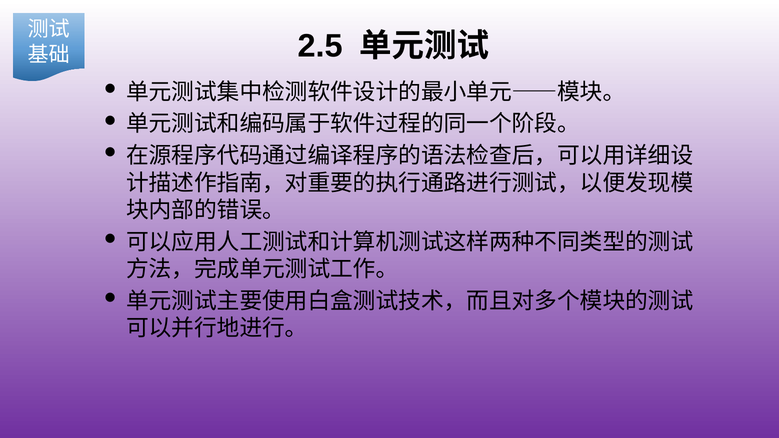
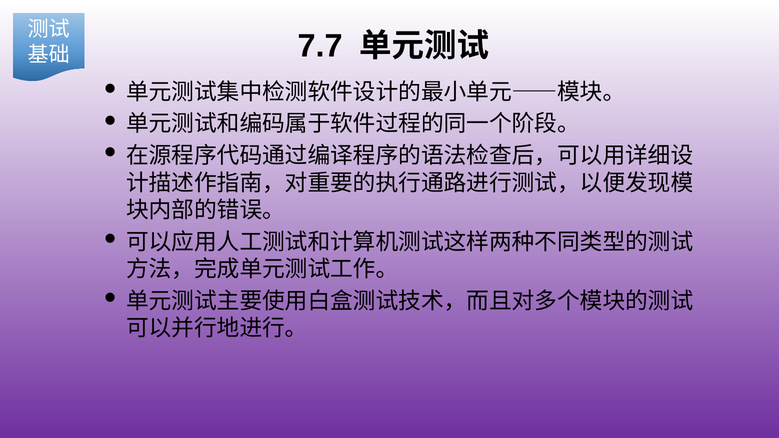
2.5: 2.5 -> 7.7
